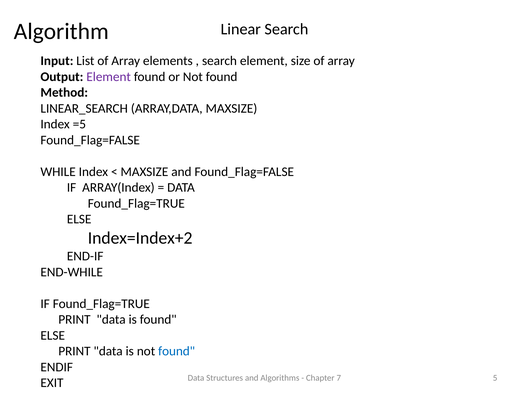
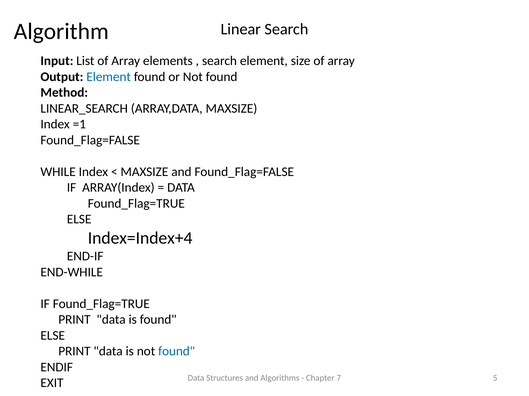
Element at (109, 77) colour: purple -> blue
=5: =5 -> =1
Index=Index+2: Index=Index+2 -> Index=Index+4
